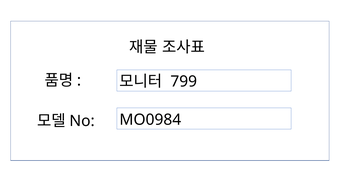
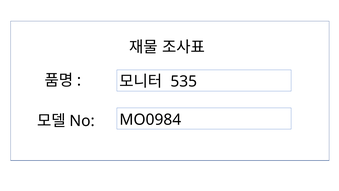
799: 799 -> 535
